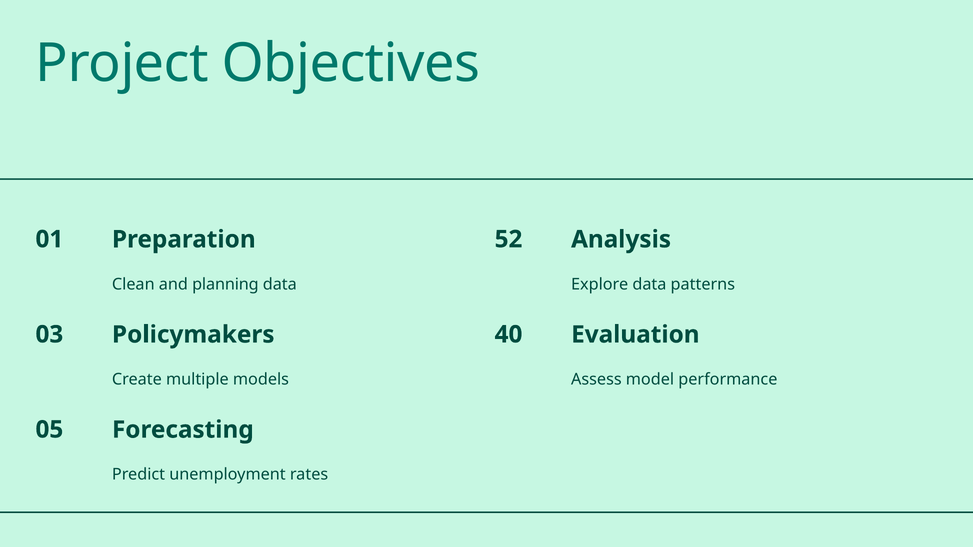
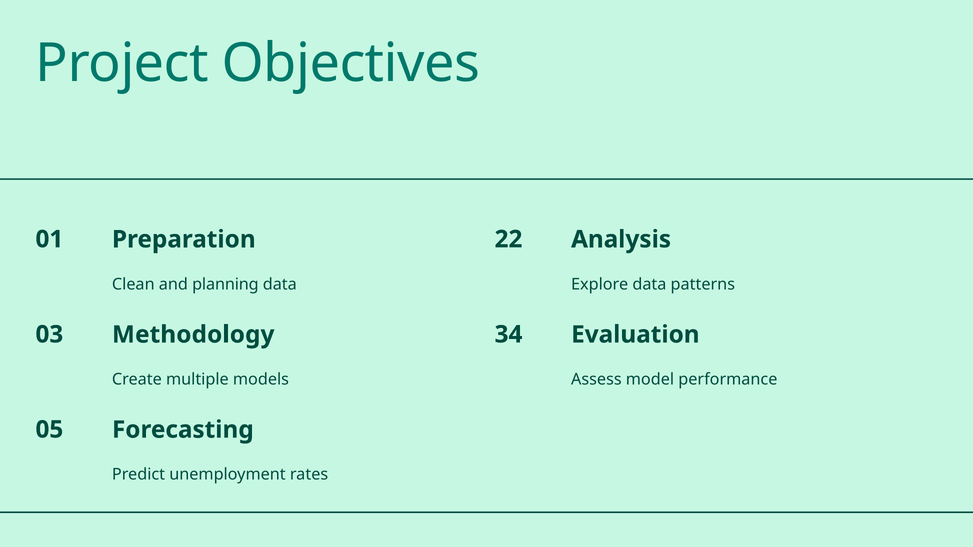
52: 52 -> 22
40: 40 -> 34
Policymakers: Policymakers -> Methodology
